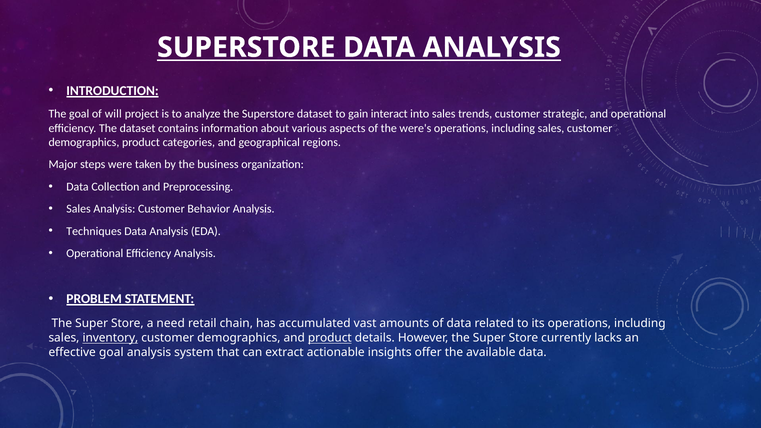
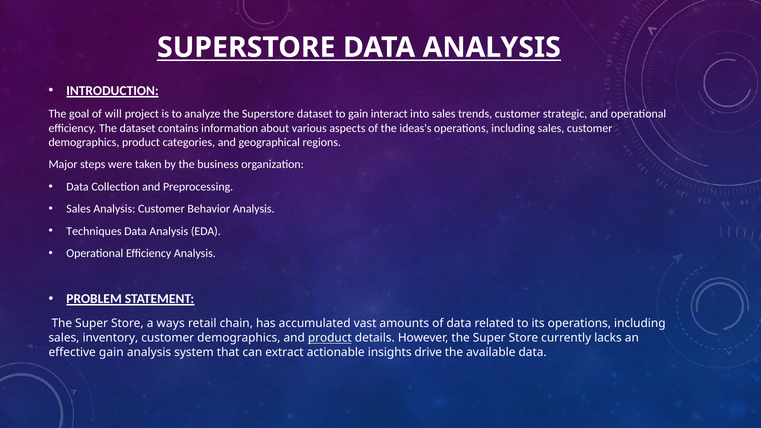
were's: were's -> ideas's
need: need -> ways
inventory underline: present -> none
effective goal: goal -> gain
offer: offer -> drive
